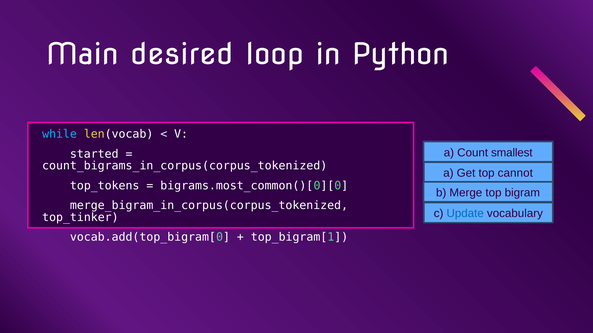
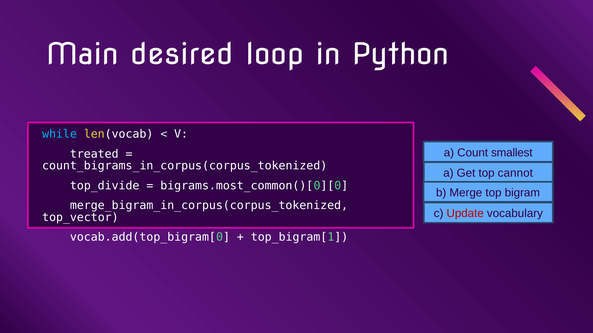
started: started -> treated
top_tokens: top_tokens -> top_divide
Update colour: blue -> red
top_tinker: top_tinker -> top_vector
